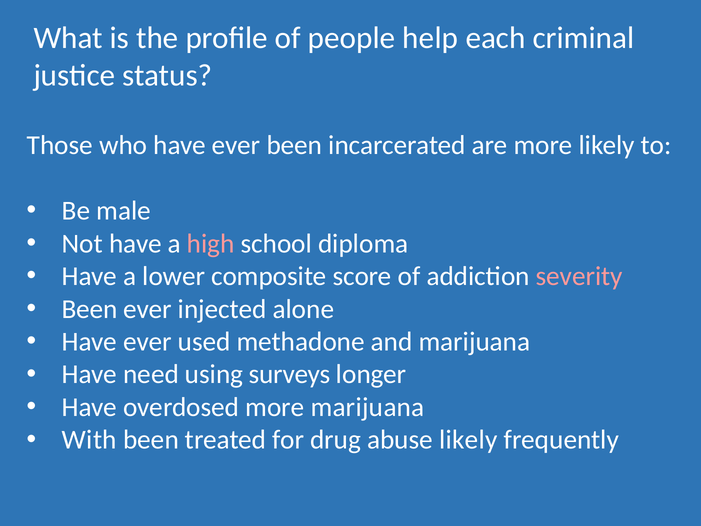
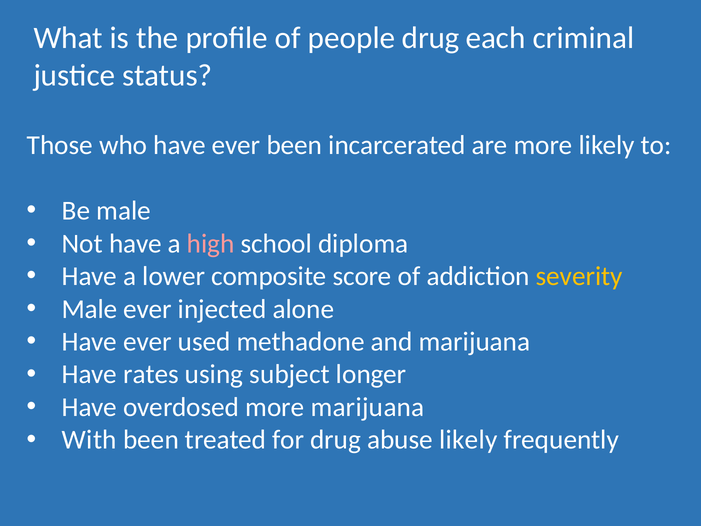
people help: help -> drug
severity colour: pink -> yellow
Been at (90, 309): Been -> Male
need: need -> rates
surveys: surveys -> subject
